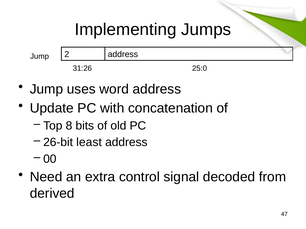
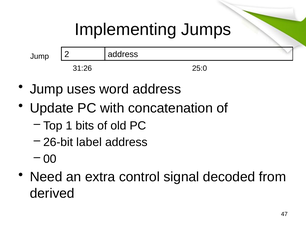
8: 8 -> 1
least: least -> label
